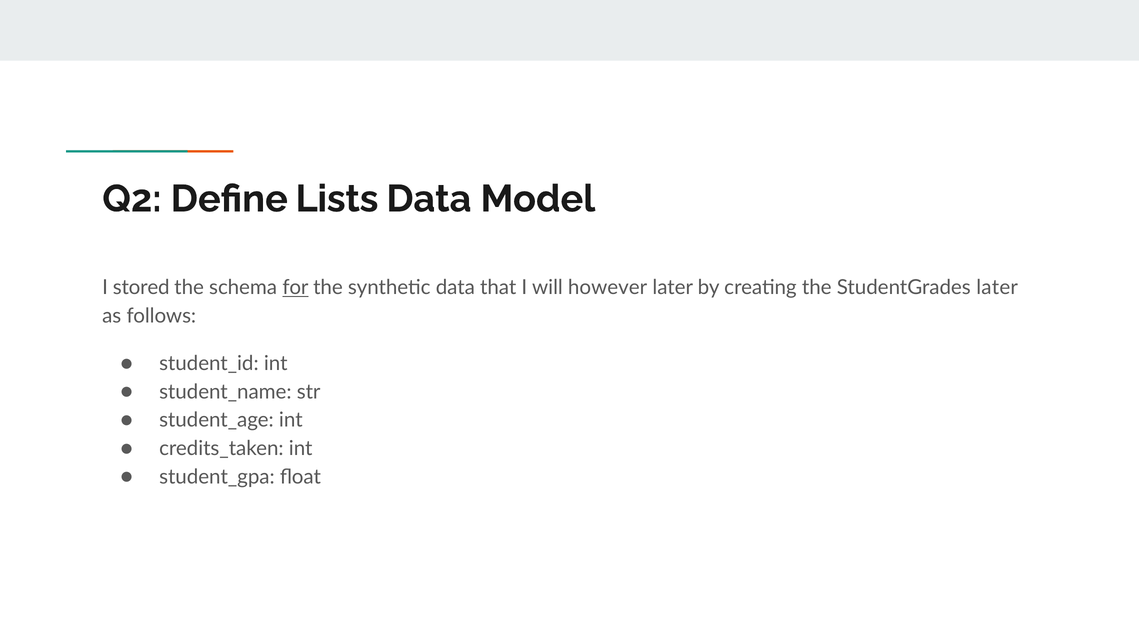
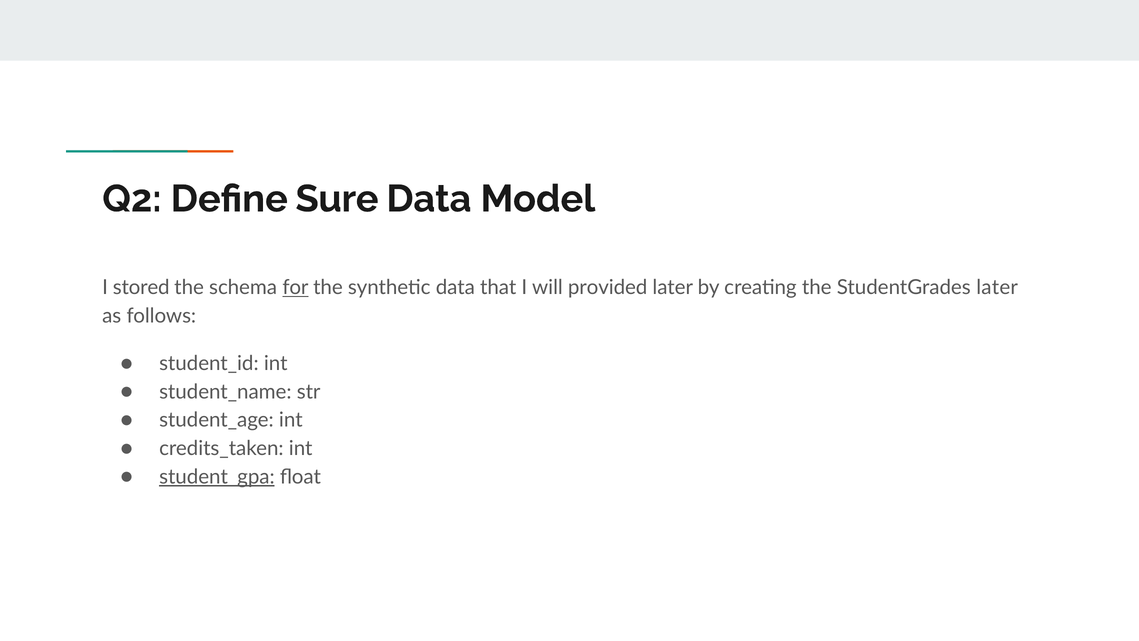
Lists: Lists -> Sure
however: however -> provided
student_gpa underline: none -> present
